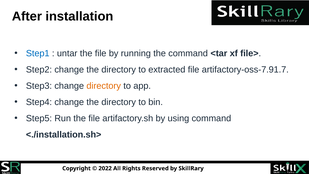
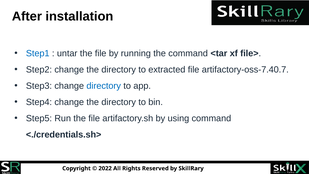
artifactory-oss-7.91.7: artifactory-oss-7.91.7 -> artifactory-oss-7.40.7
directory at (104, 86) colour: orange -> blue
<./installation.sh>: <./installation.sh> -> <./credentials.sh>
